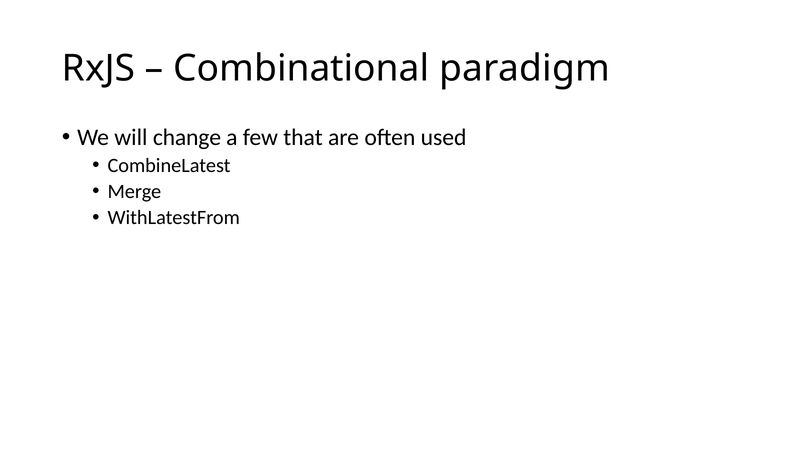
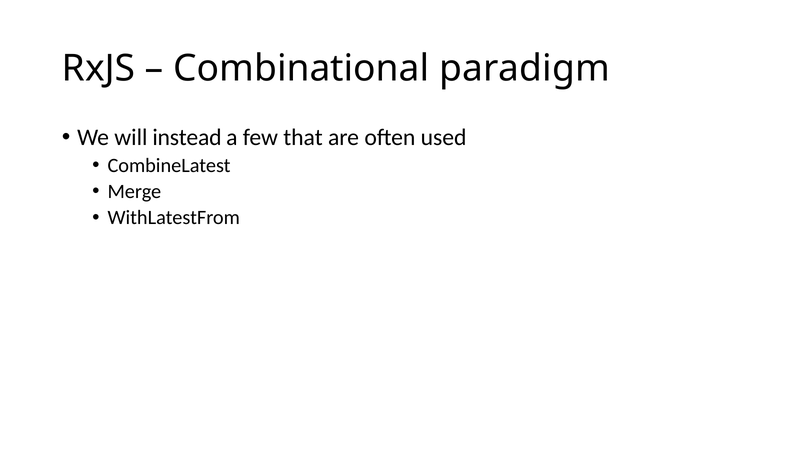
change: change -> instead
